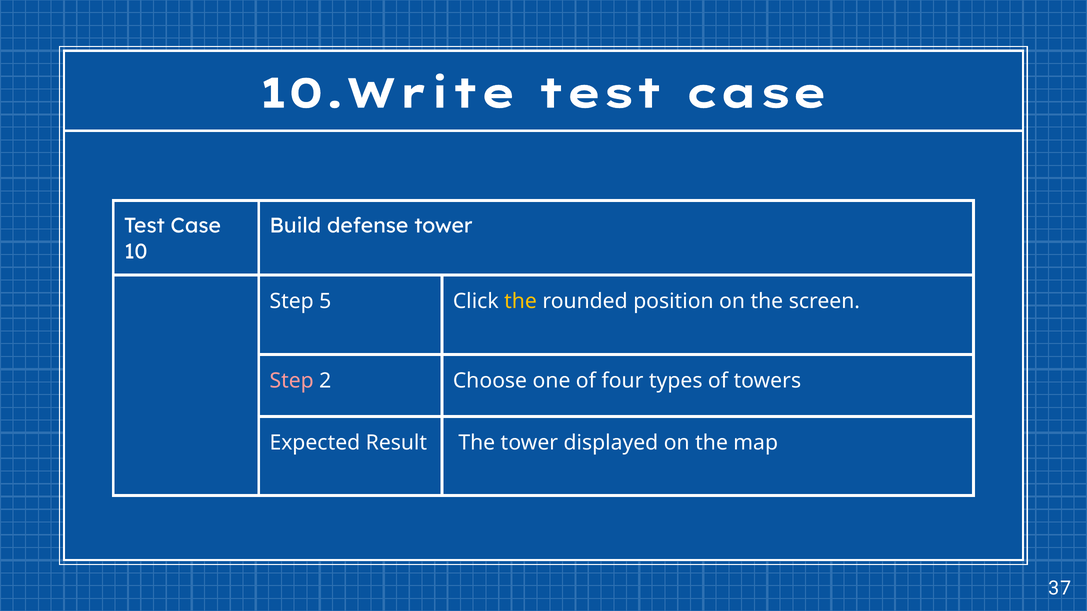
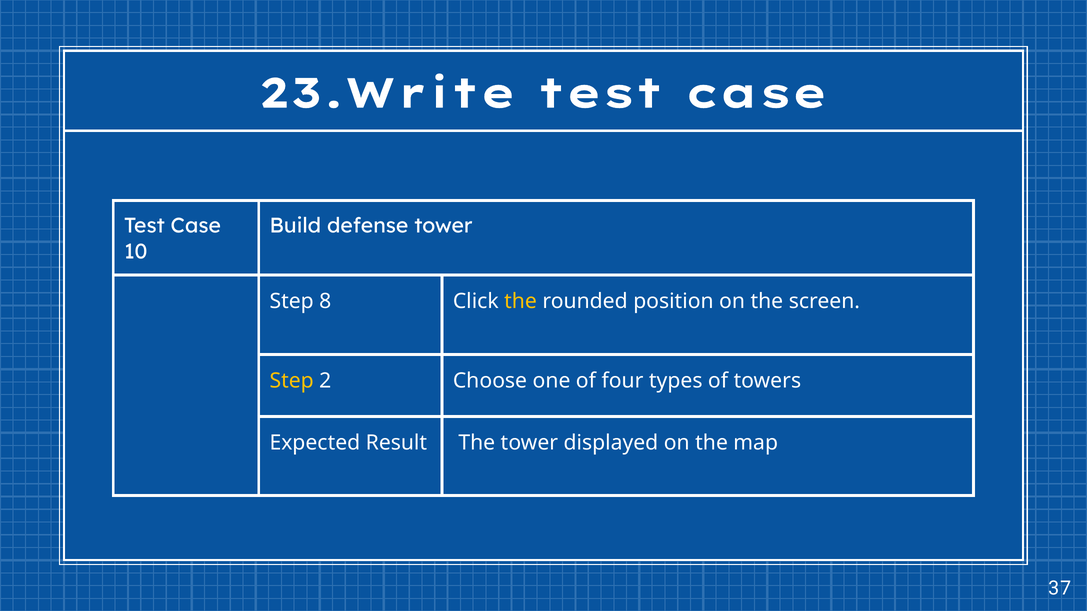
10.Write: 10.Write -> 23.Write
5: 5 -> 8
Step at (292, 381) colour: pink -> yellow
